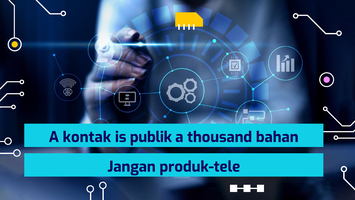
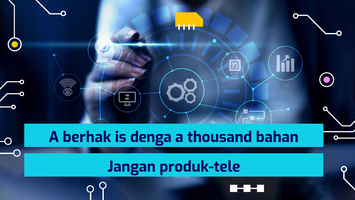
kontak: kontak -> berhak
publik: publik -> denga
